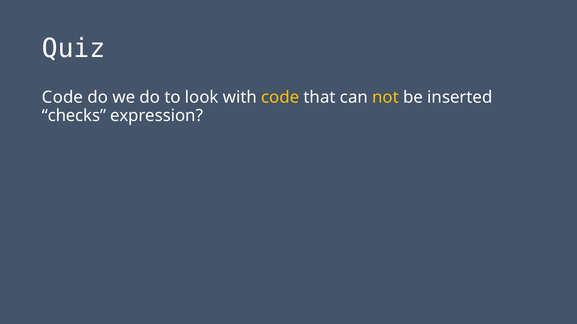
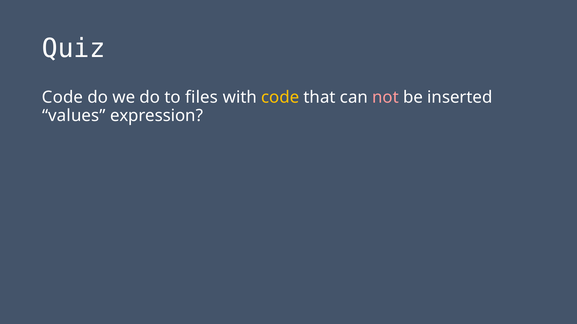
look: look -> files
not colour: yellow -> pink
checks: checks -> values
